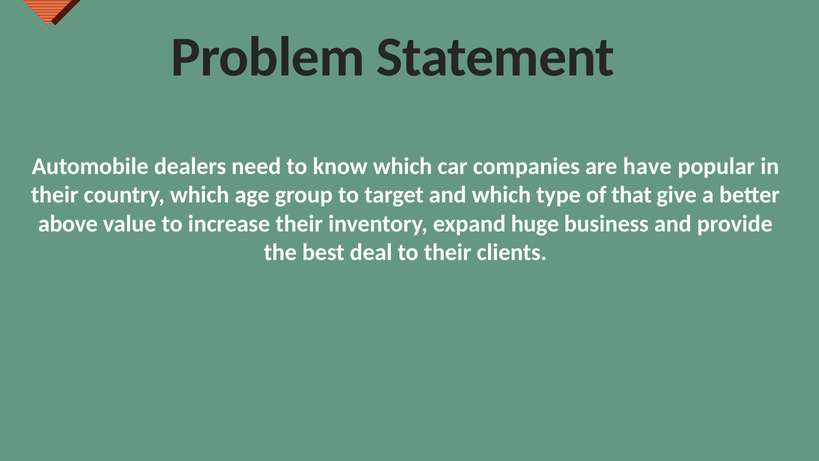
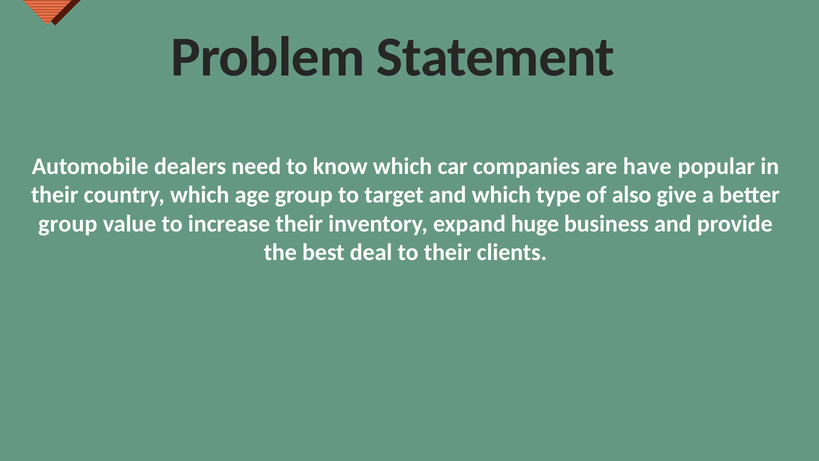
that: that -> also
above at (68, 223): above -> group
